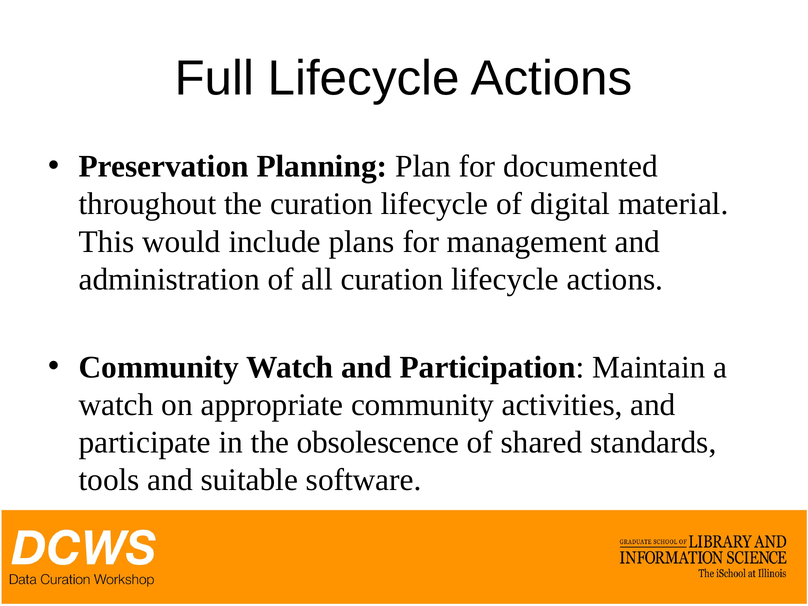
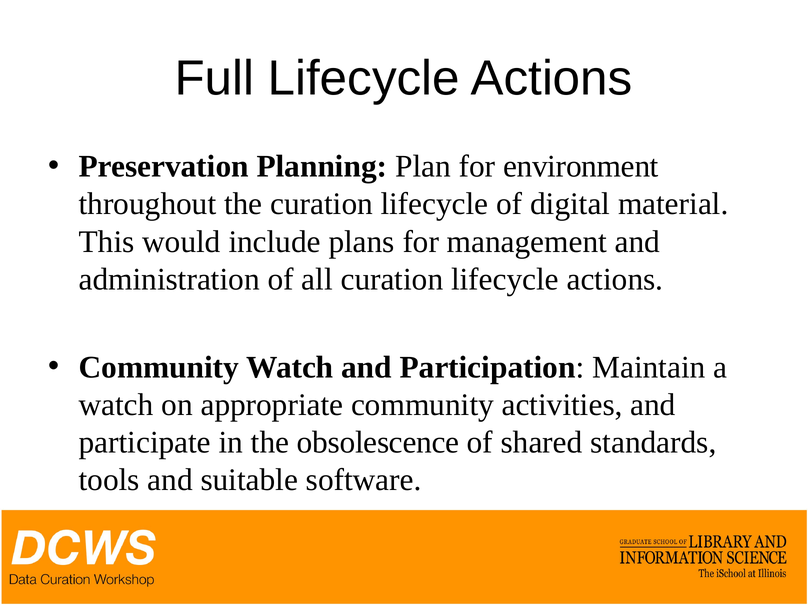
documented: documented -> environment
